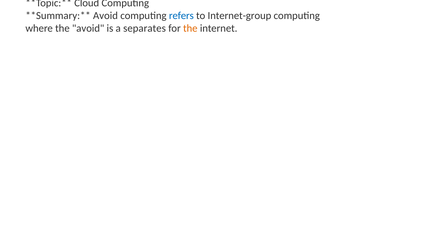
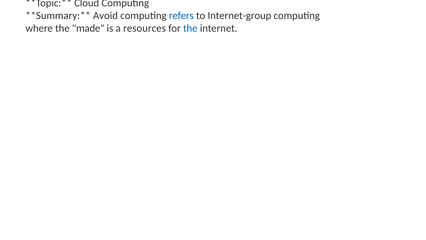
the avoid: avoid -> made
separates: separates -> resources
the at (190, 28) colour: orange -> blue
